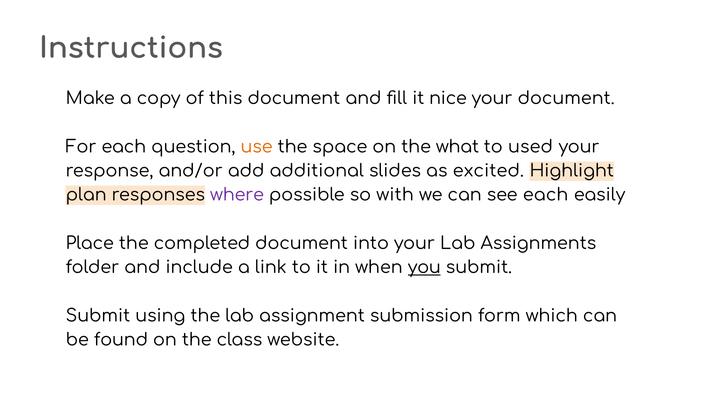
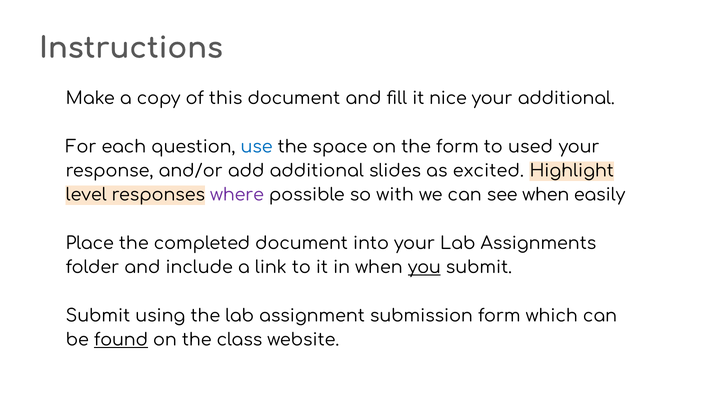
your document: document -> additional
use colour: orange -> blue
the what: what -> form
plan: plan -> level
see each: each -> when
found underline: none -> present
